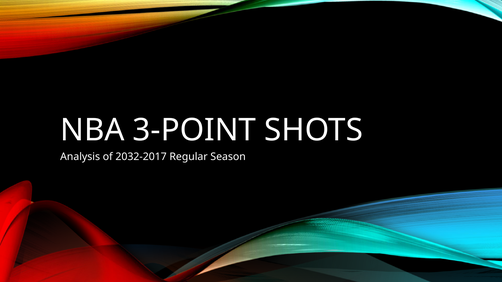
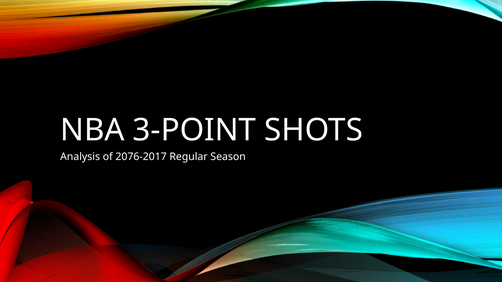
2032-2017: 2032-2017 -> 2076-2017
